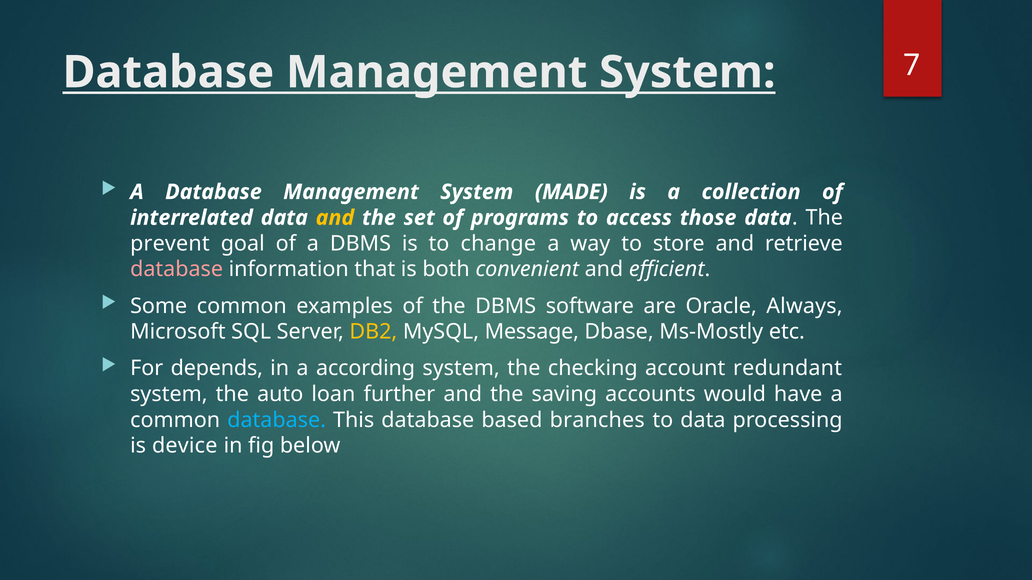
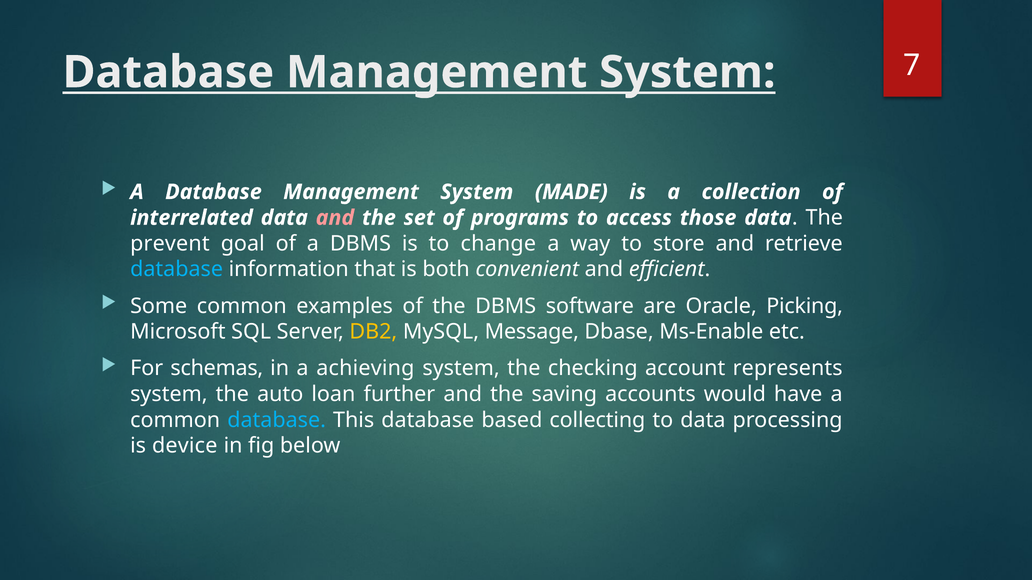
and at (335, 218) colour: yellow -> pink
database at (177, 270) colour: pink -> light blue
Always: Always -> Picking
Ms-Mostly: Ms-Mostly -> Ms-Enable
depends: depends -> schemas
according: according -> achieving
redundant: redundant -> represents
branches: branches -> collecting
